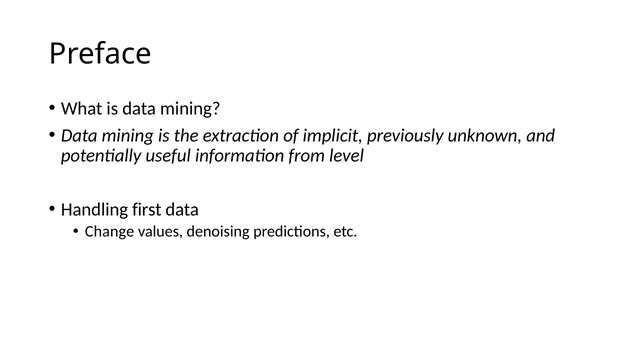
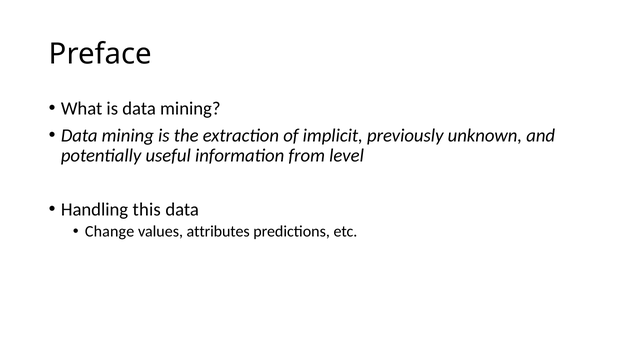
first: first -> this
denoising: denoising -> attributes
